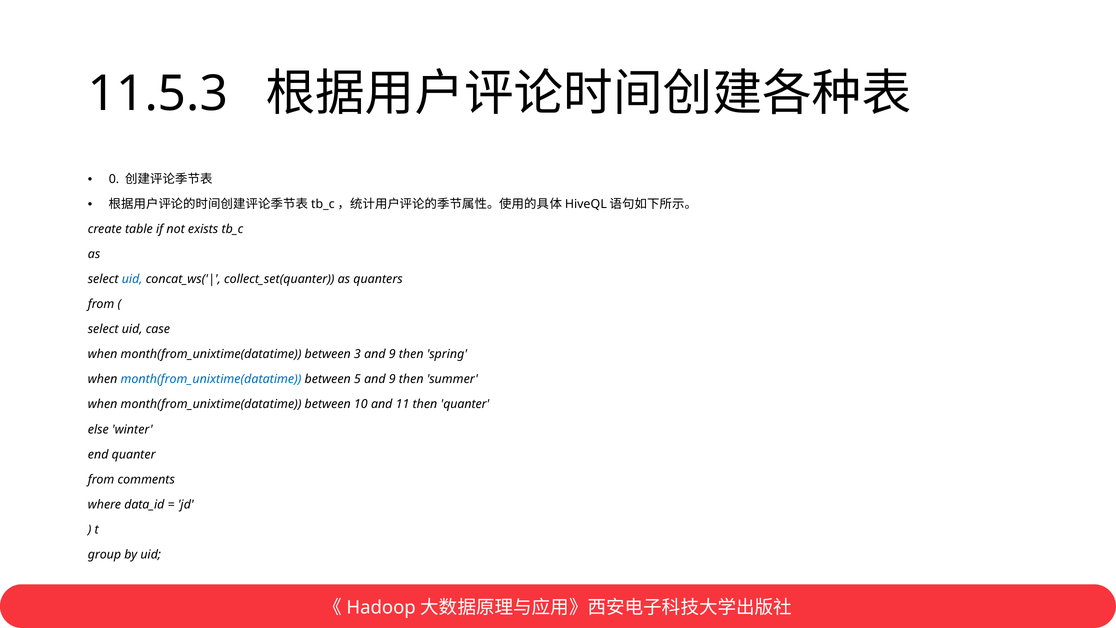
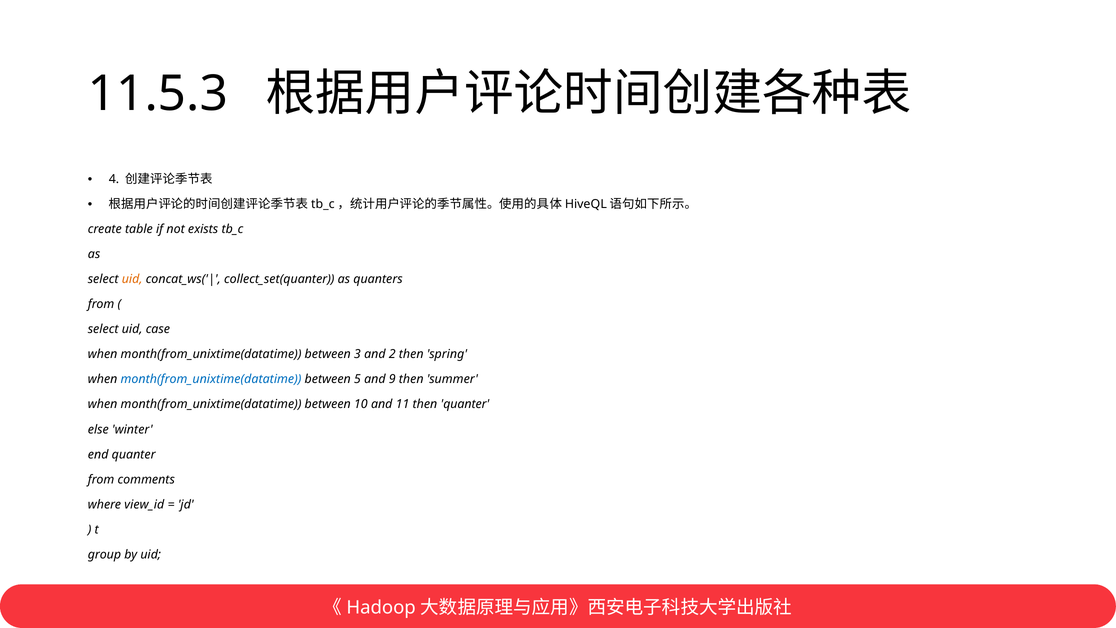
0: 0 -> 4
uid at (132, 279) colour: blue -> orange
3 and 9: 9 -> 2
data_id: data_id -> view_id
